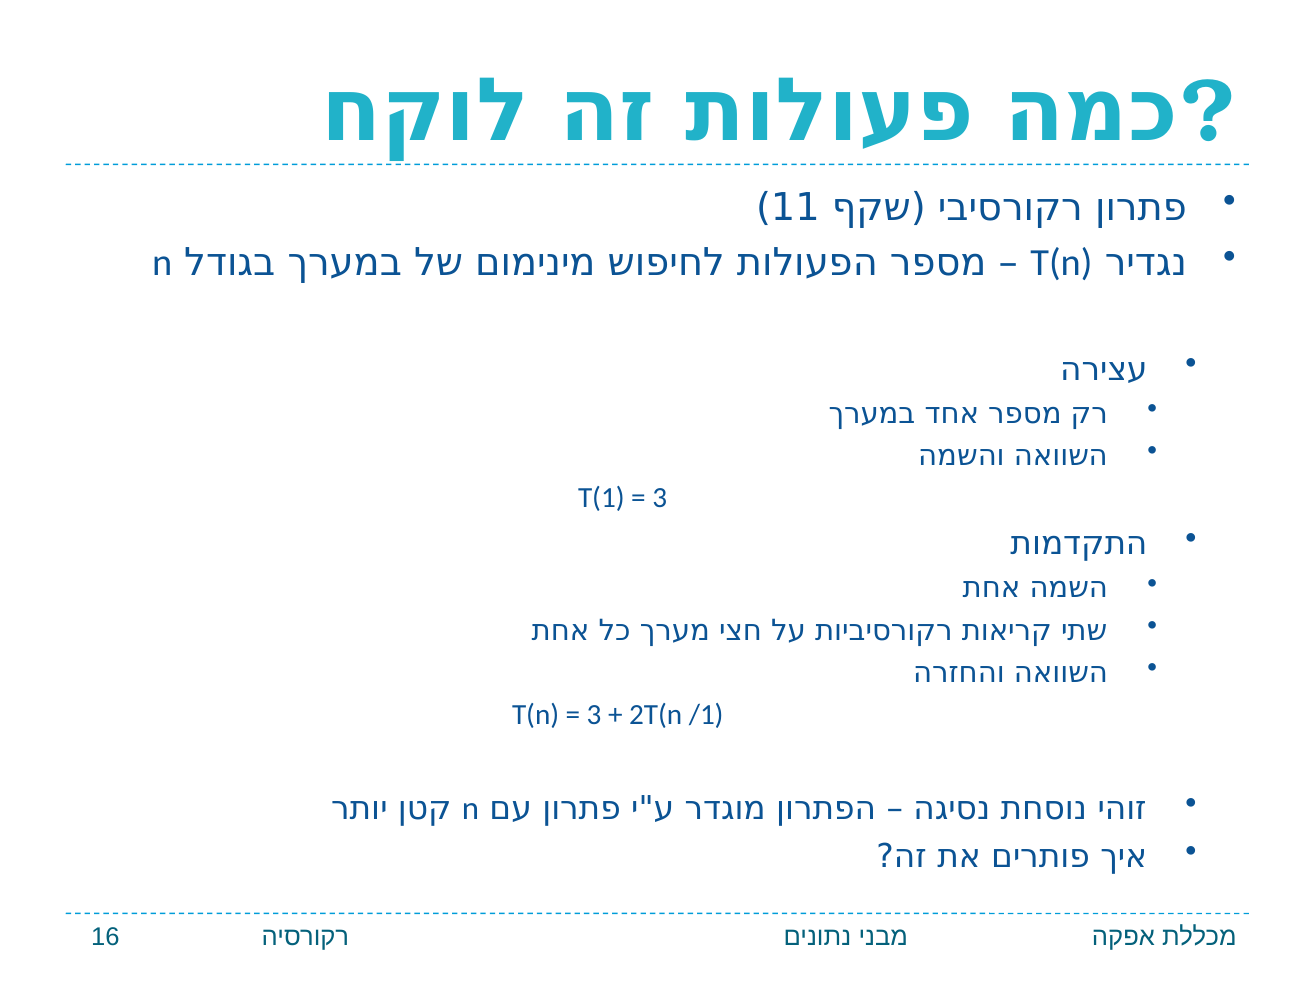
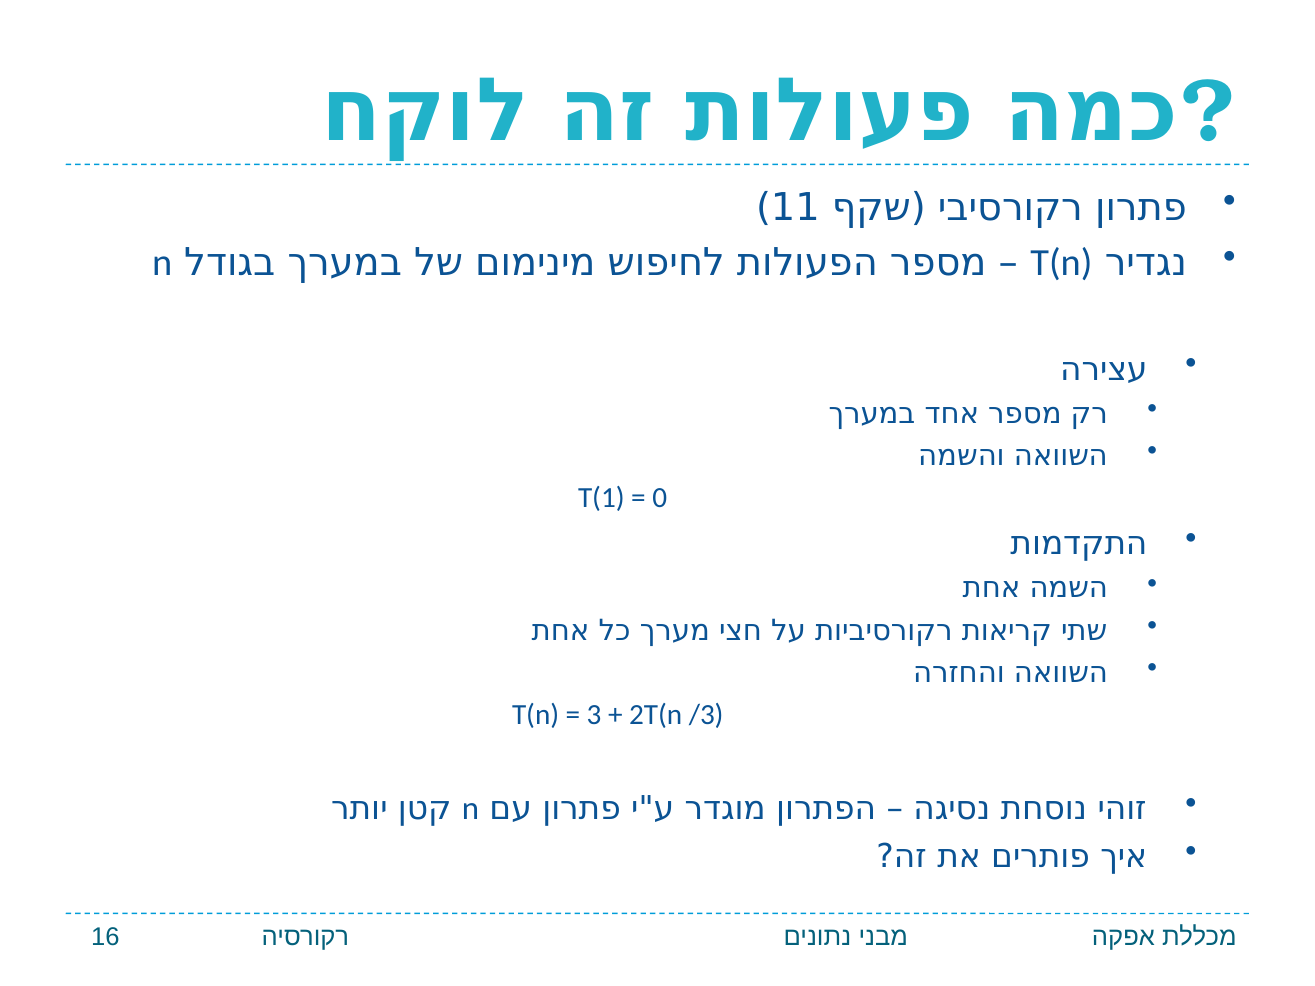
3 at (660, 498): 3 -> 0
/1: /1 -> /3
